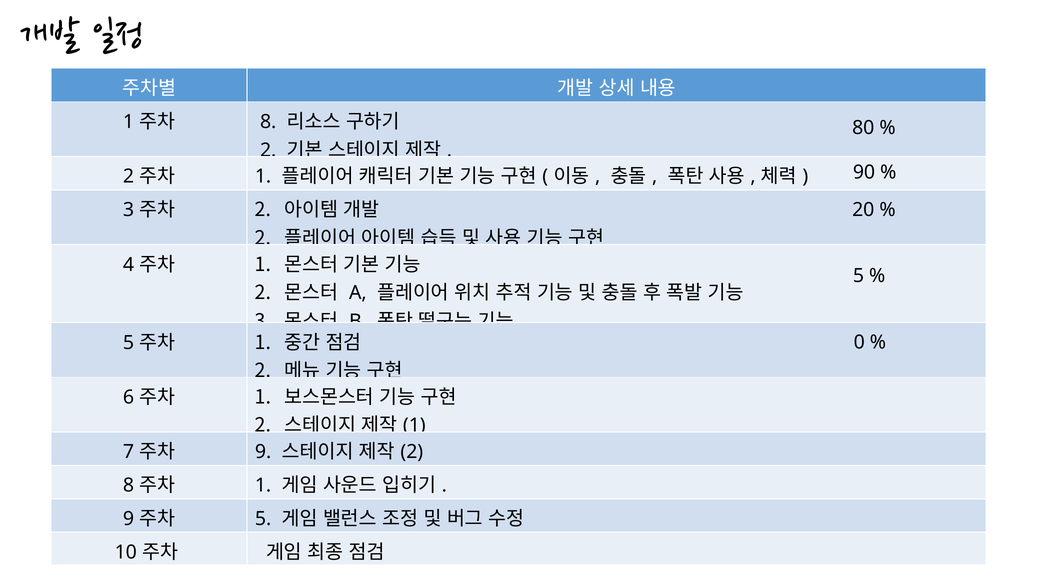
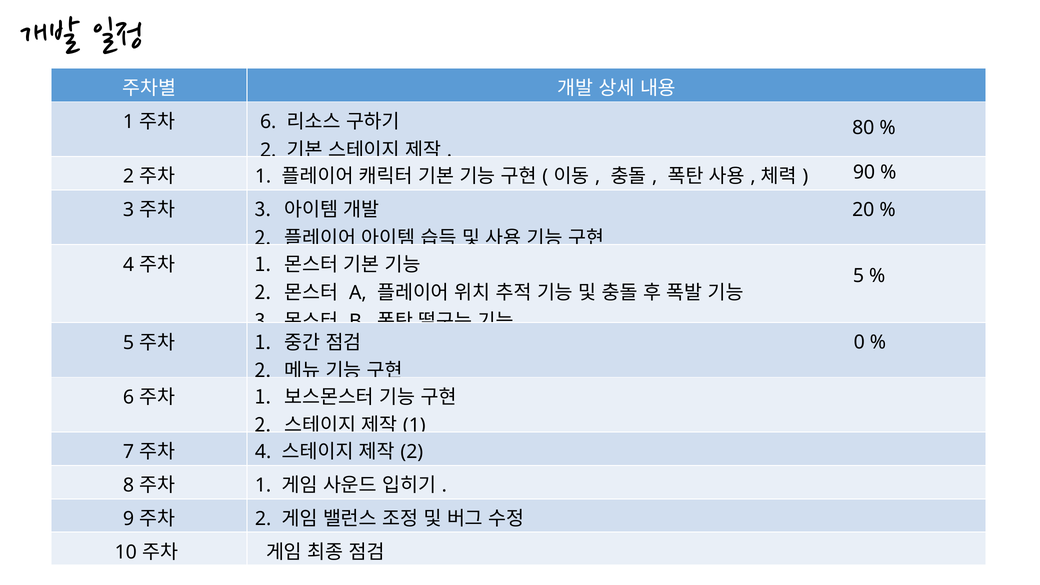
8 at (268, 122): 8 -> 6
2 at (263, 210): 2 -> 3
9 at (263, 452): 9 -> 4
5 at (263, 519): 5 -> 2
